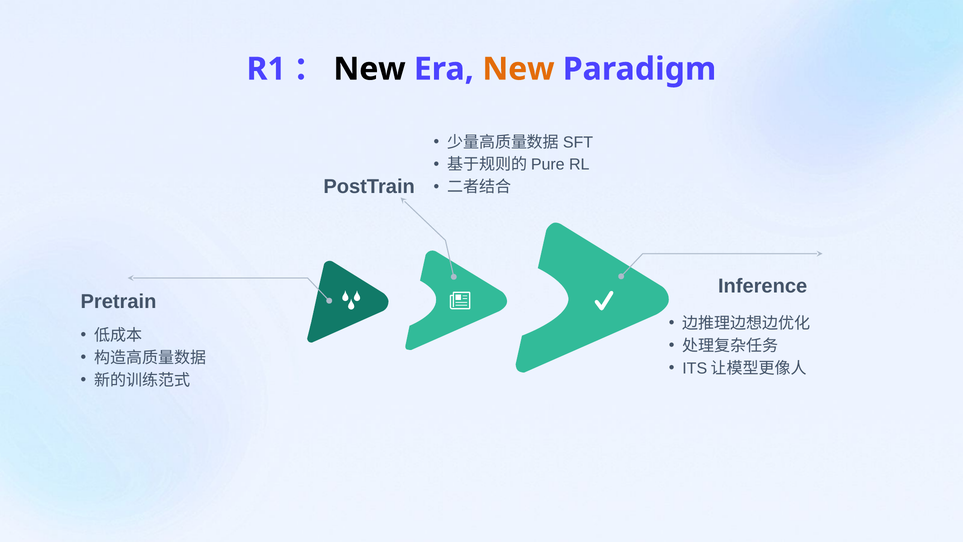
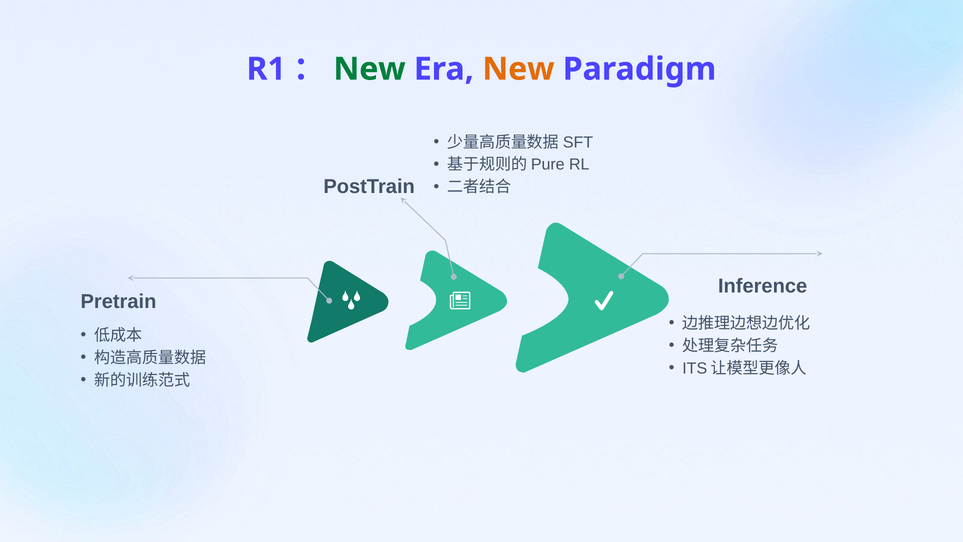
New at (369, 69) colour: black -> green
